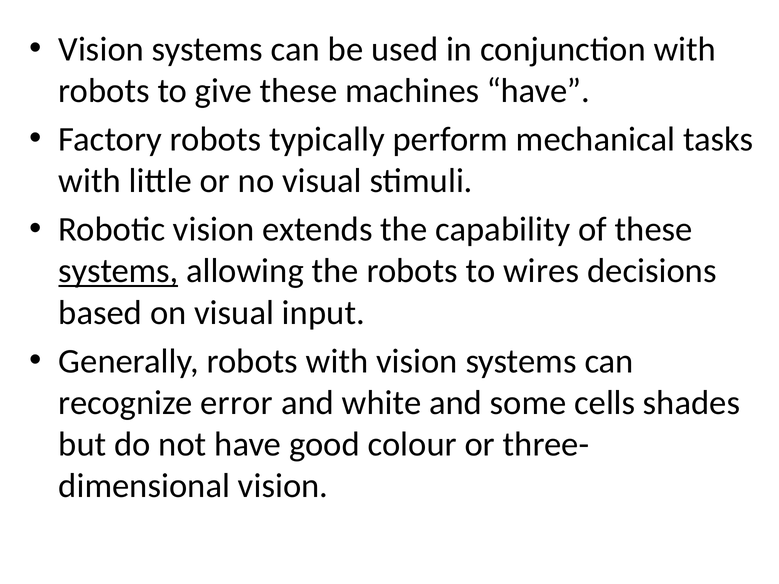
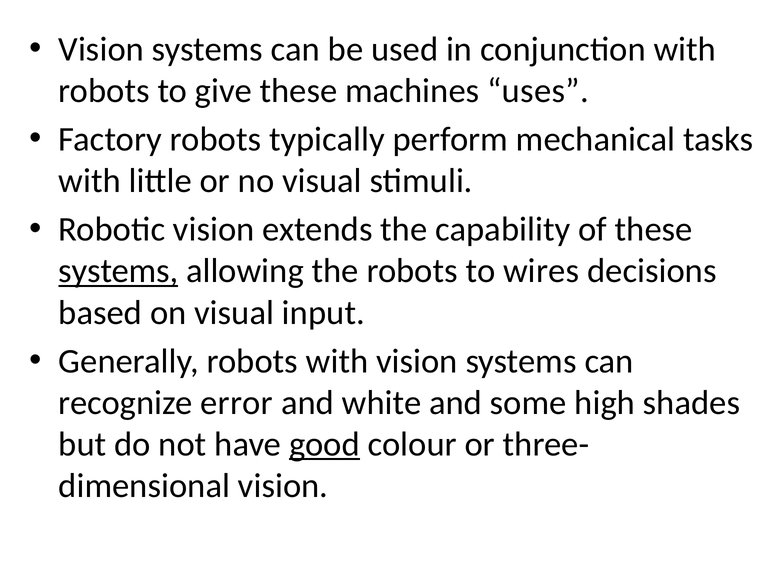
machines have: have -> uses
cells: cells -> high
good underline: none -> present
